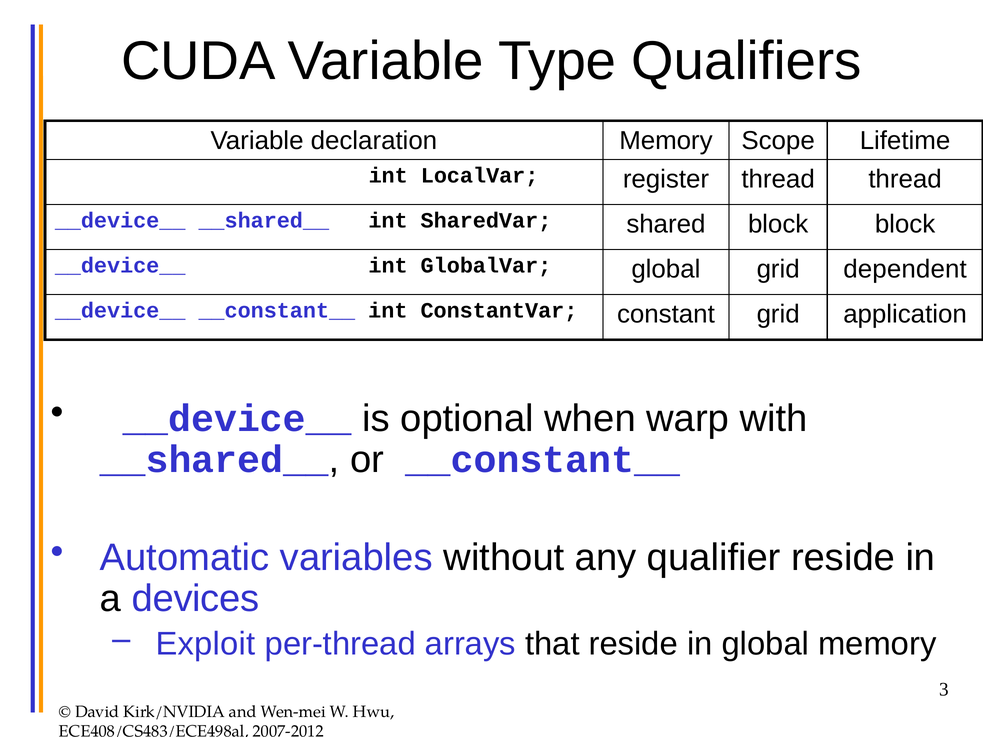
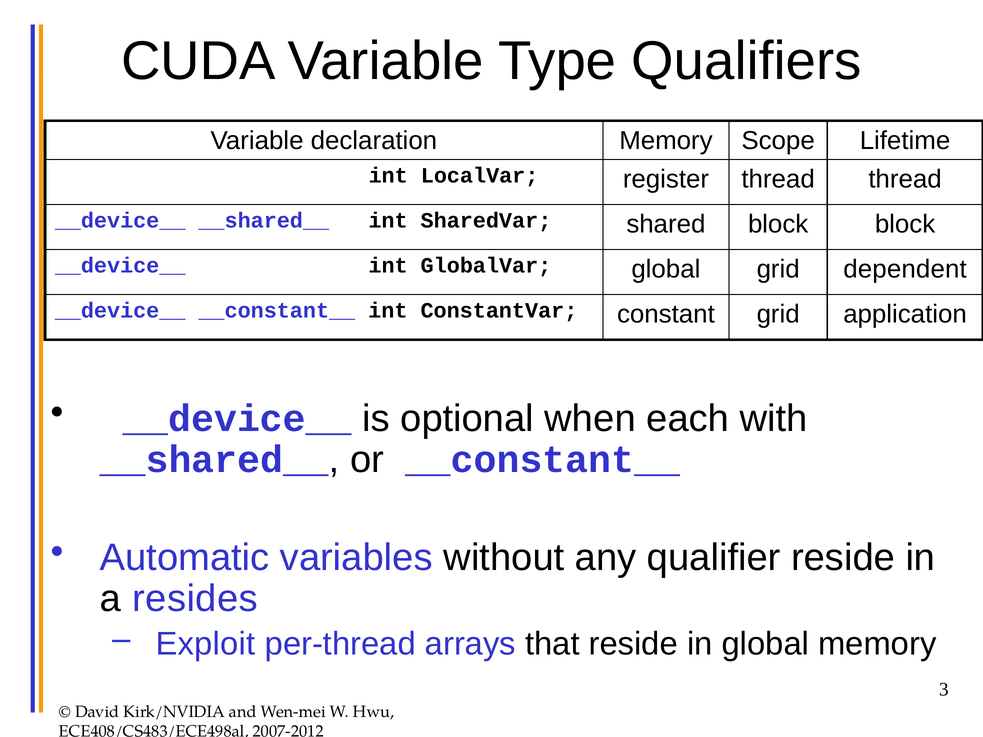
warp: warp -> each
devices: devices -> resides
